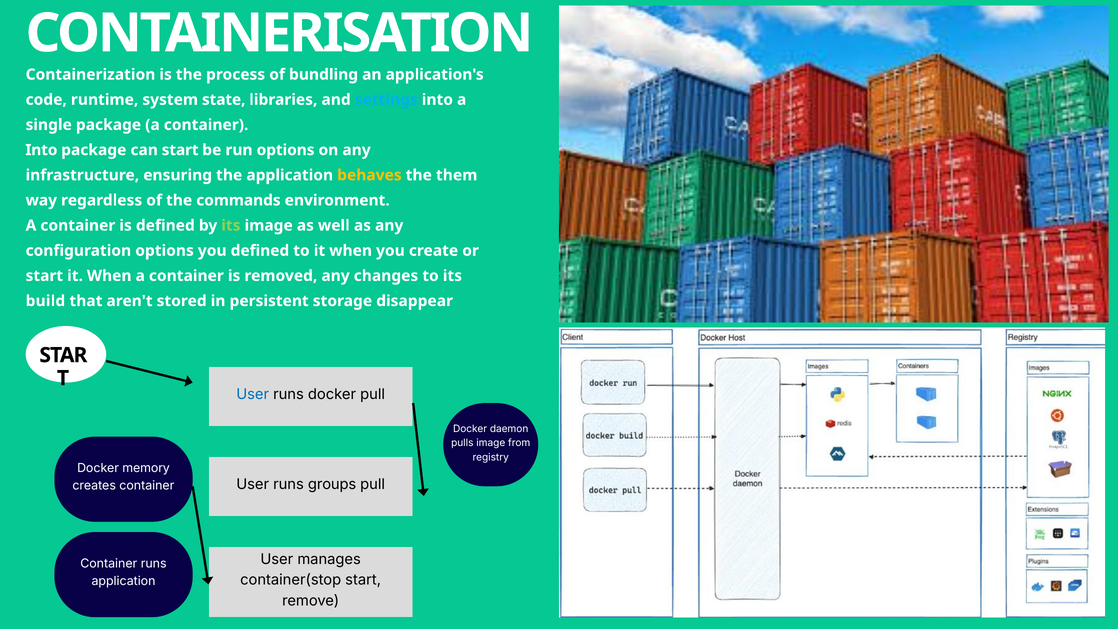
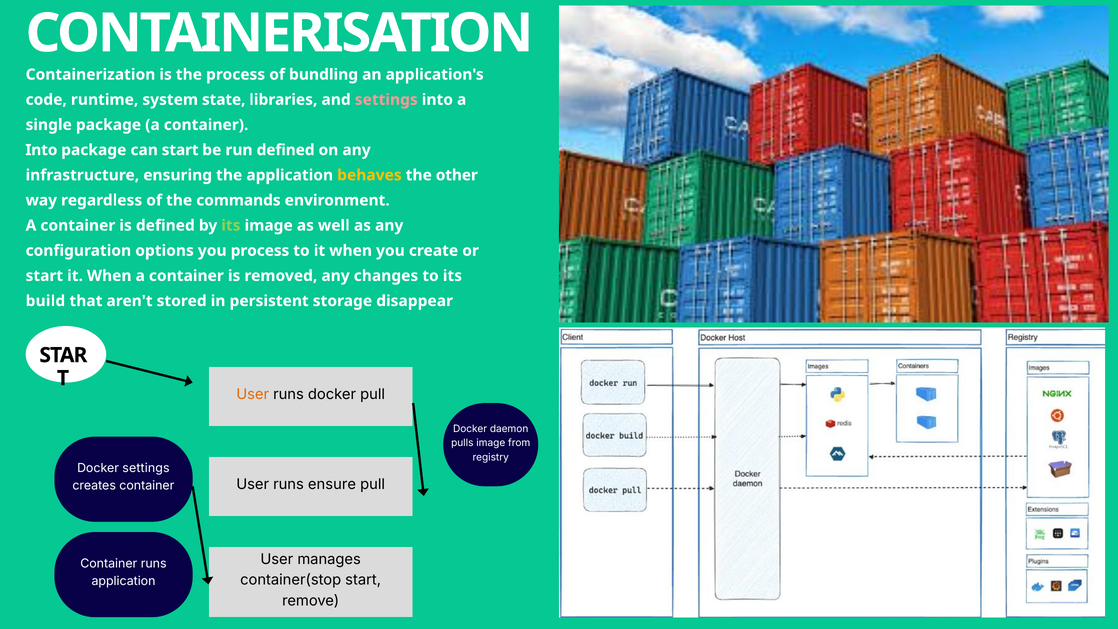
settings at (386, 100) colour: light blue -> pink
run options: options -> defined
them: them -> other
you defined: defined -> process
User at (253, 394) colour: blue -> orange
Docker memory: memory -> settings
groups: groups -> ensure
